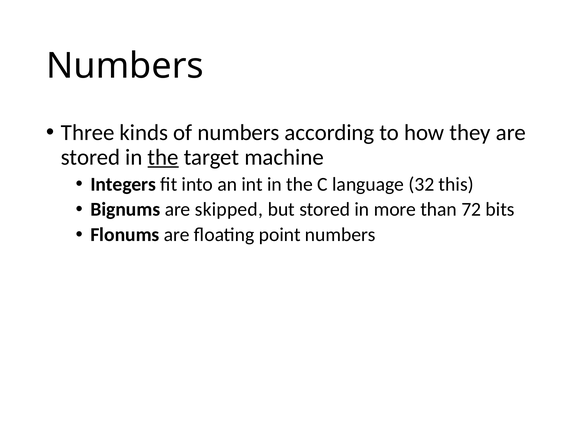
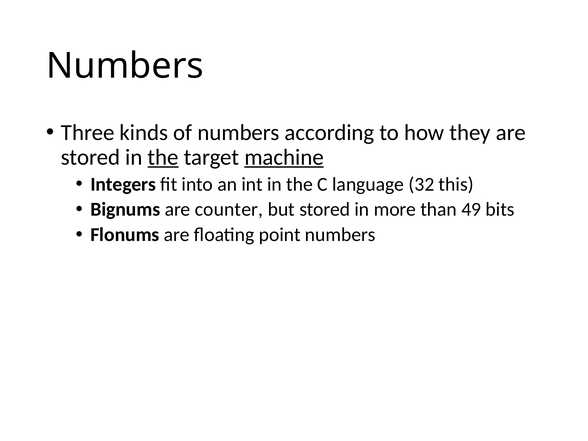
machine underline: none -> present
skipped: skipped -> counter
72: 72 -> 49
